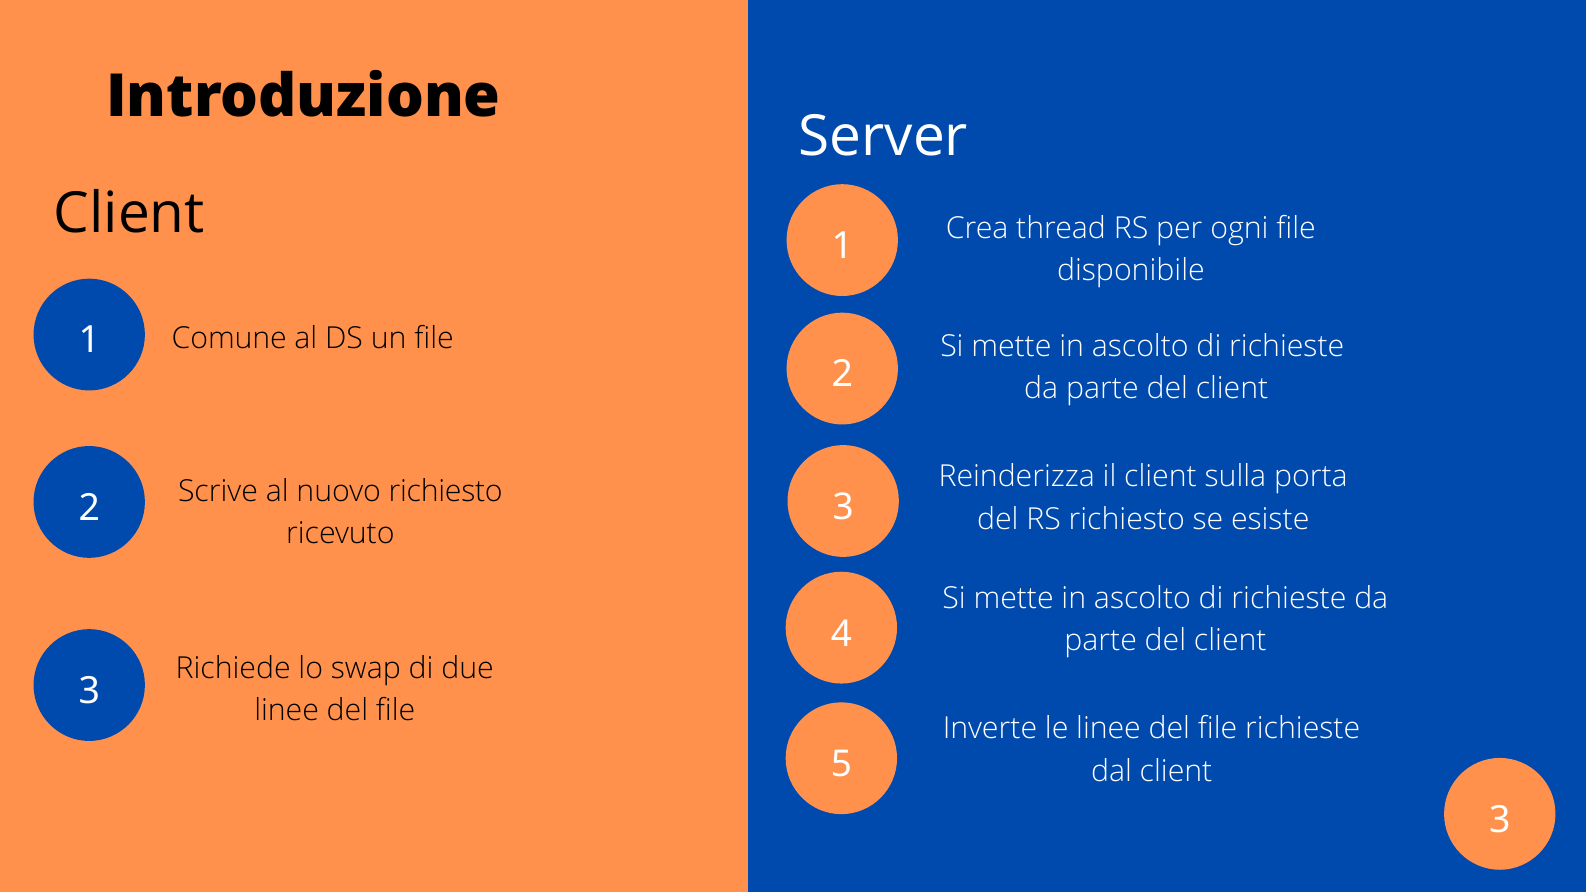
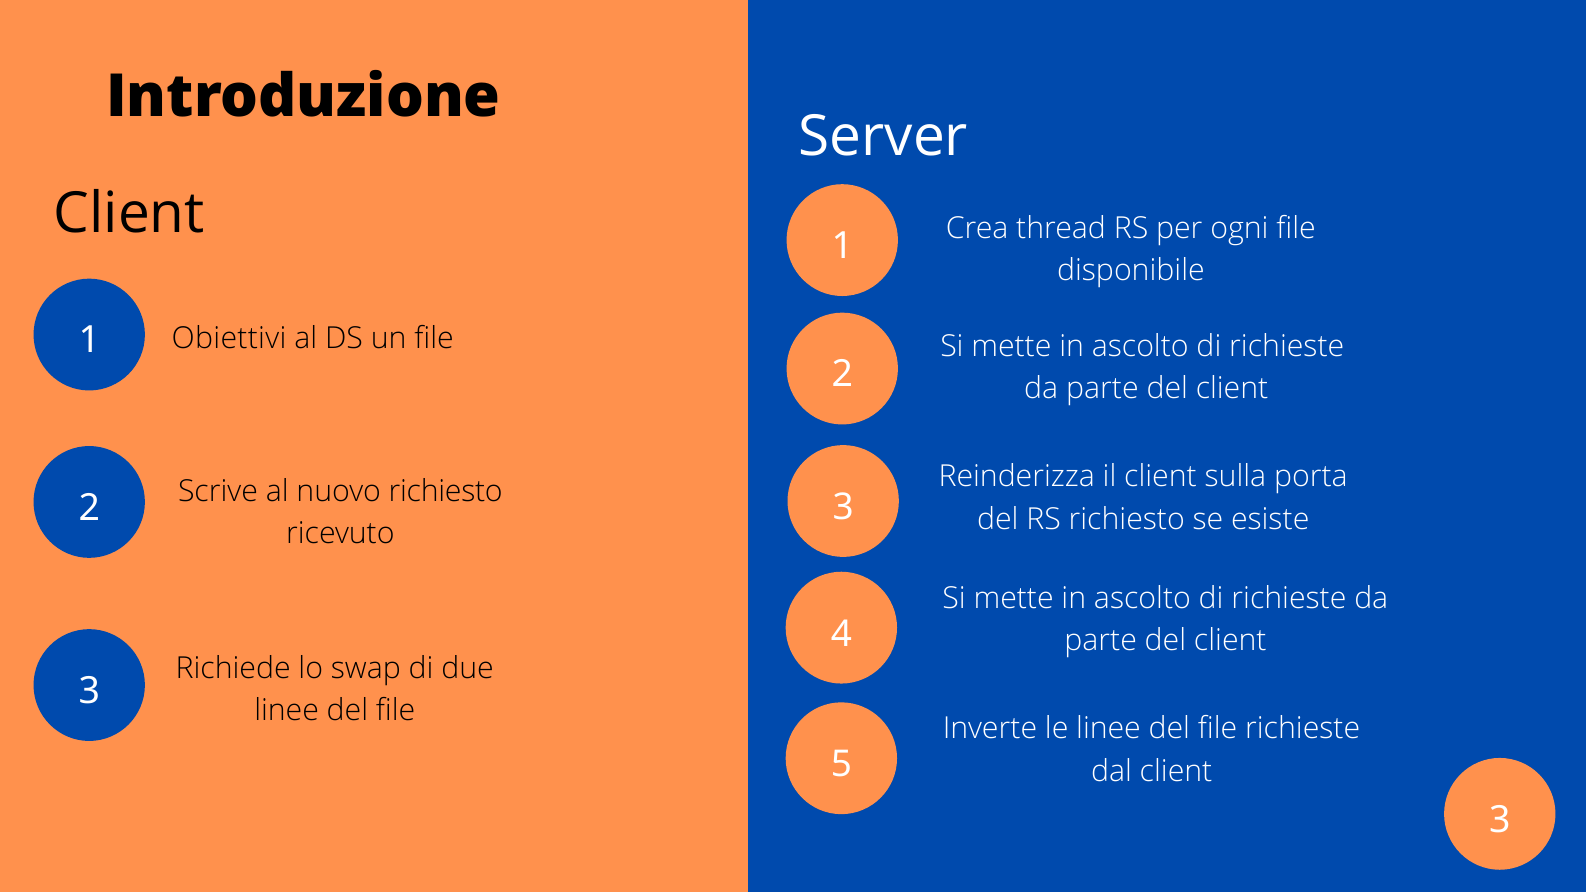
Comune: Comune -> Obiettivi
